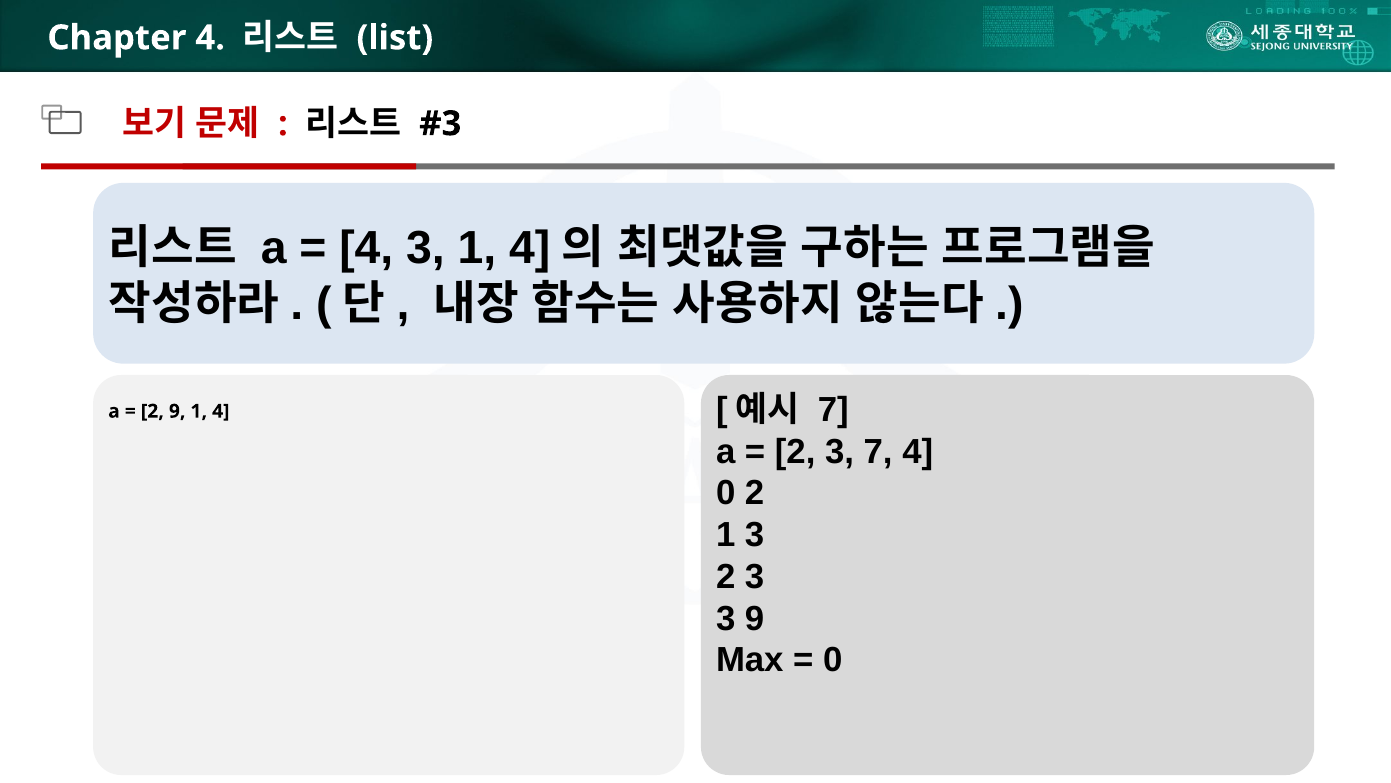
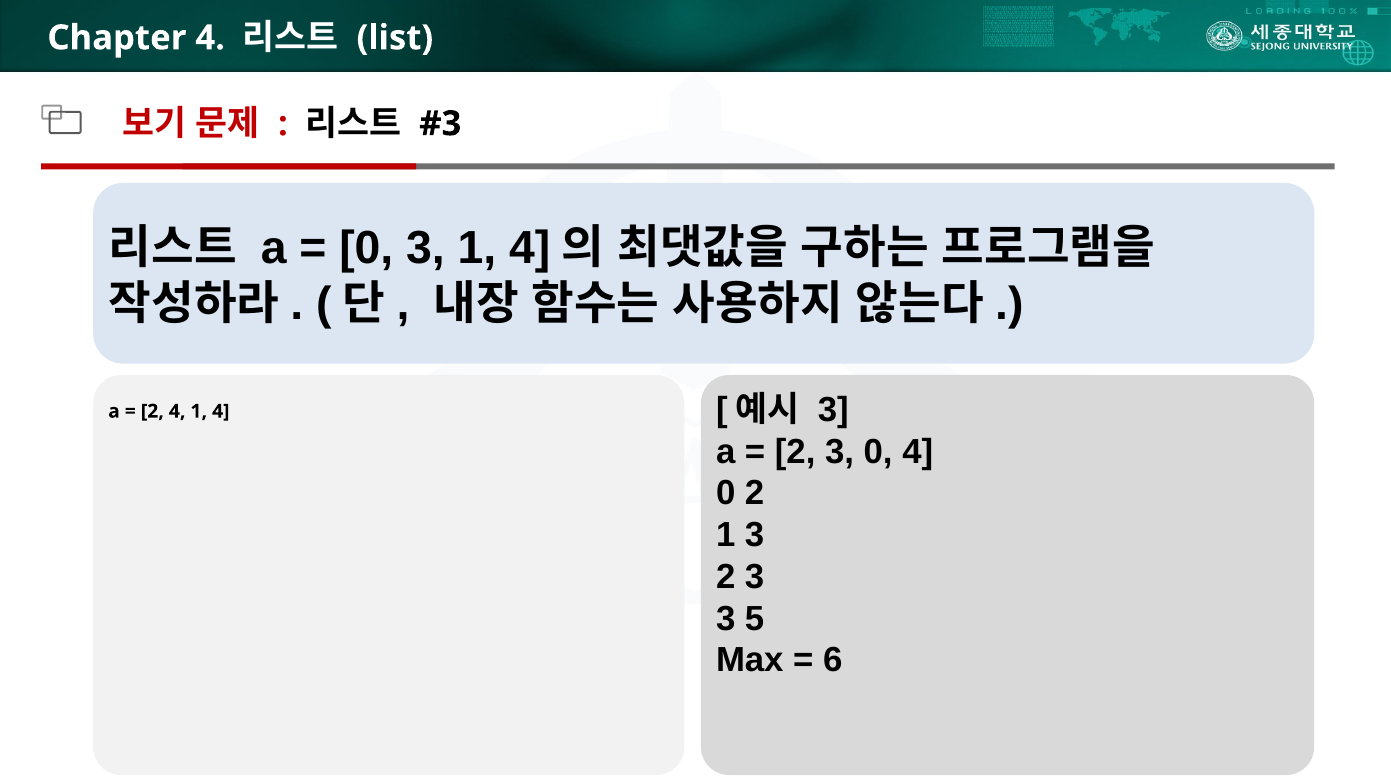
4 at (366, 249): 4 -> 0
7 at (833, 410): 7 -> 3
2 9: 9 -> 4
3 7: 7 -> 0
3 9: 9 -> 5
0 at (833, 660): 0 -> 6
